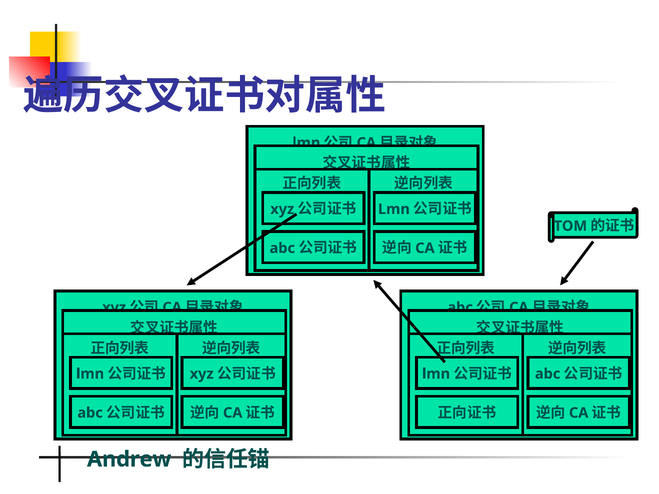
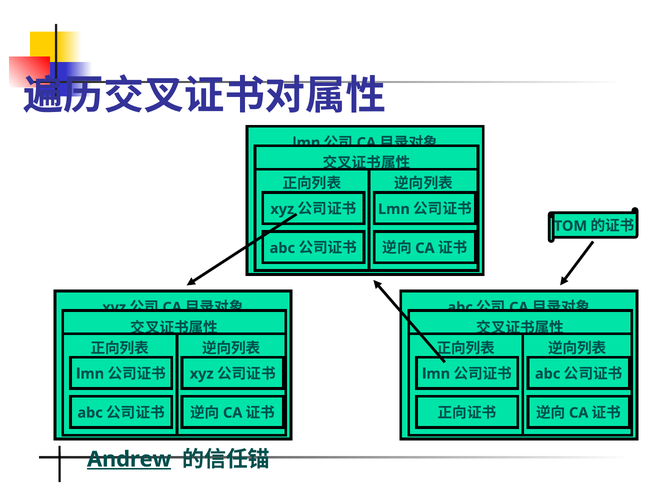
Andrew underline: none -> present
